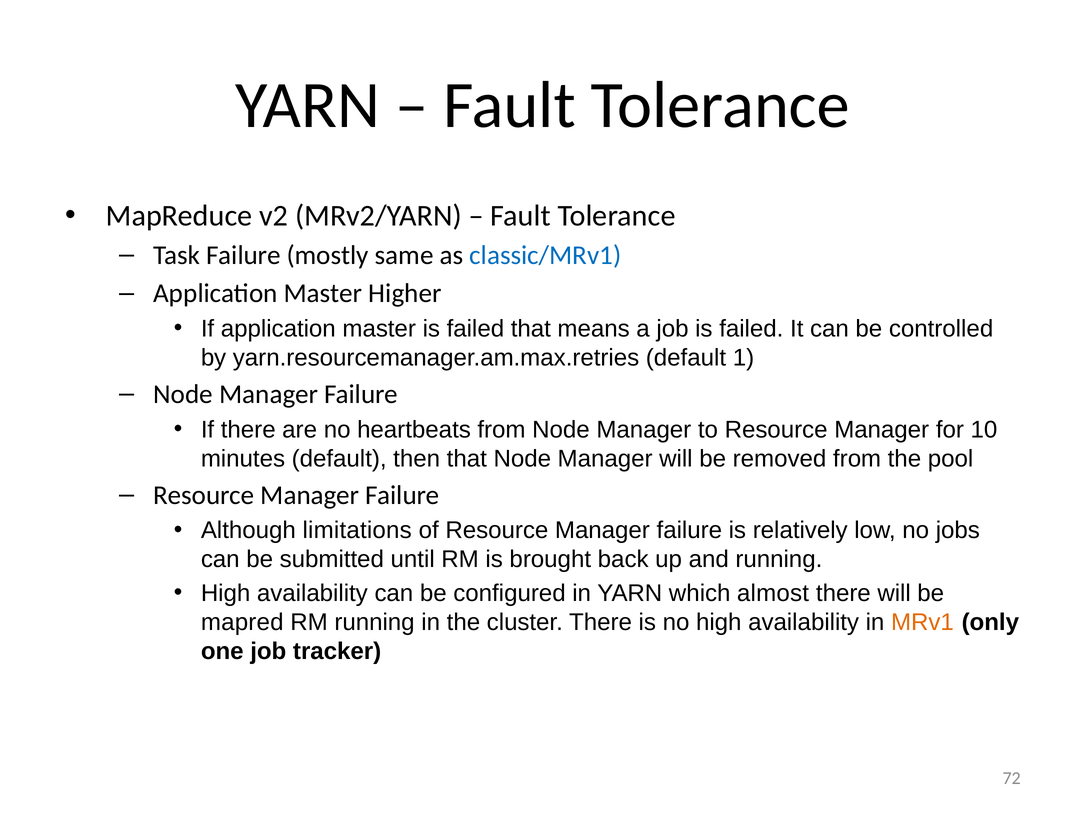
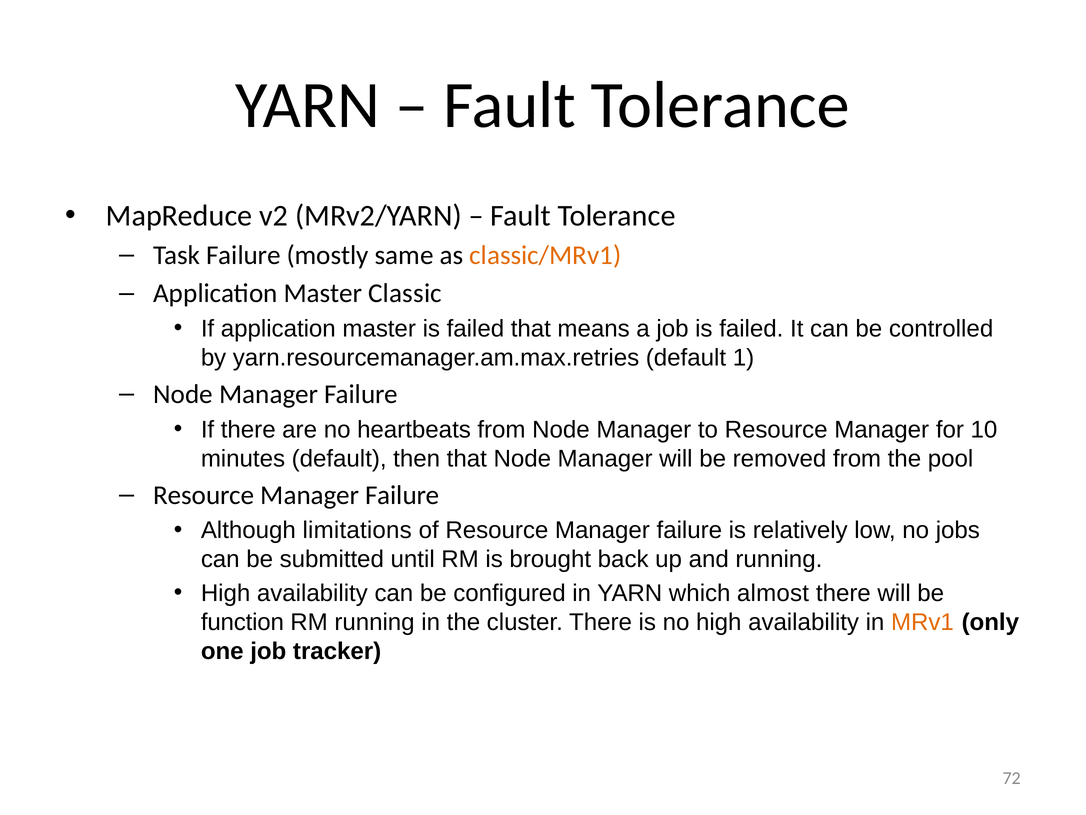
classic/MRv1 colour: blue -> orange
Higher: Higher -> Classic
mapred: mapred -> function
